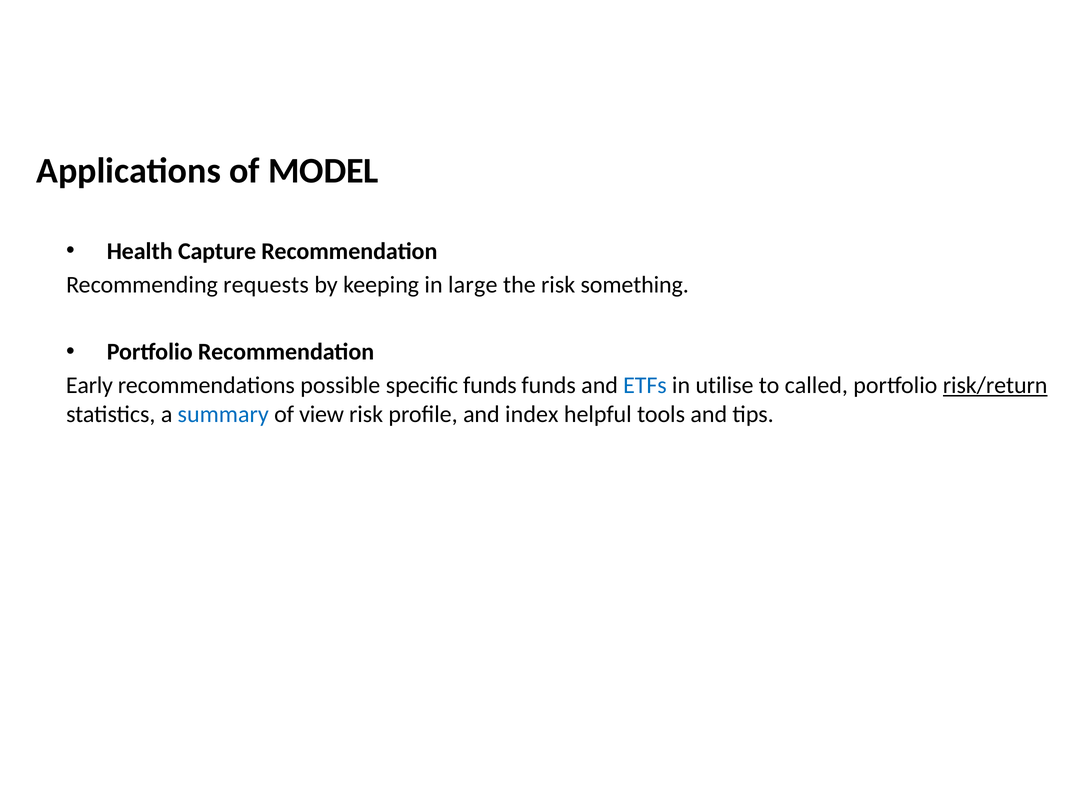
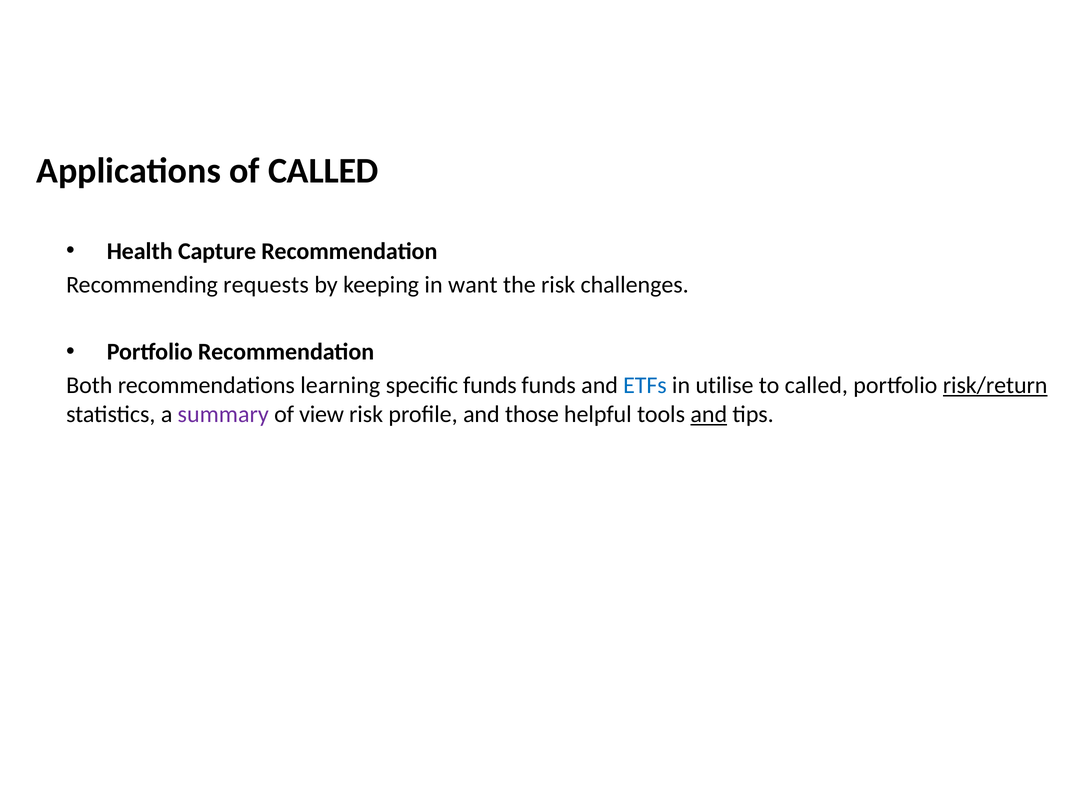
of MODEL: MODEL -> CALLED
large: large -> want
something: something -> challenges
Early: Early -> Both
possible: possible -> learning
summary colour: blue -> purple
index: index -> those
and at (709, 415) underline: none -> present
